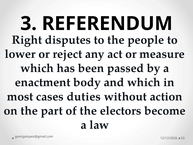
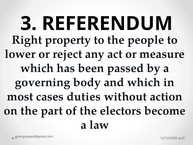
disputes: disputes -> property
enactment: enactment -> governing
